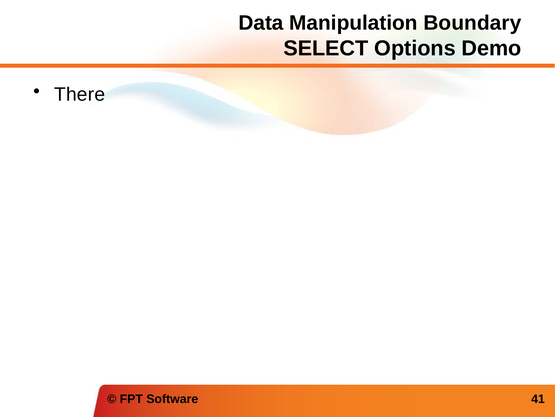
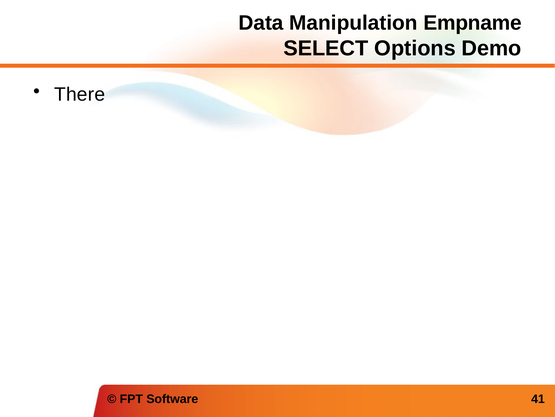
Boundary: Boundary -> Empname
